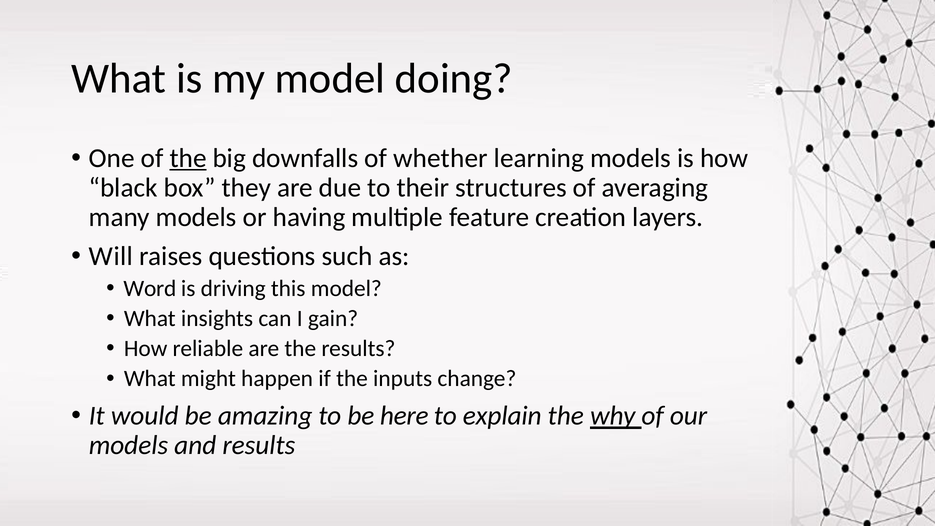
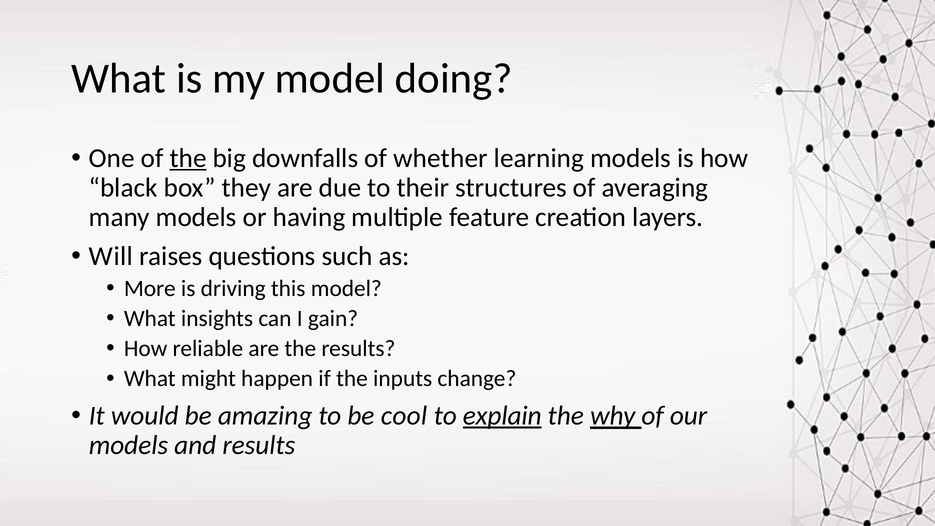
Word: Word -> More
here: here -> cool
explain underline: none -> present
